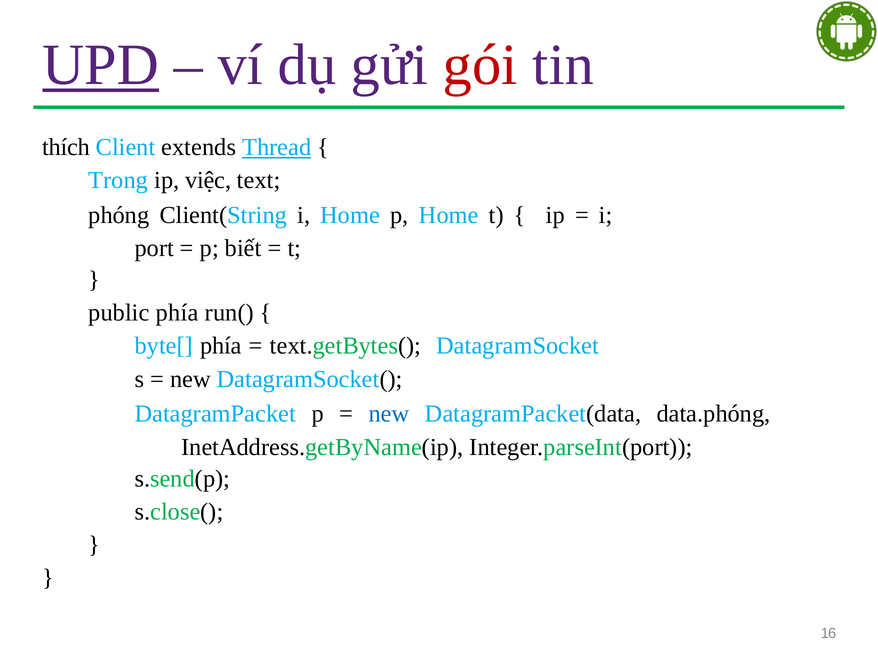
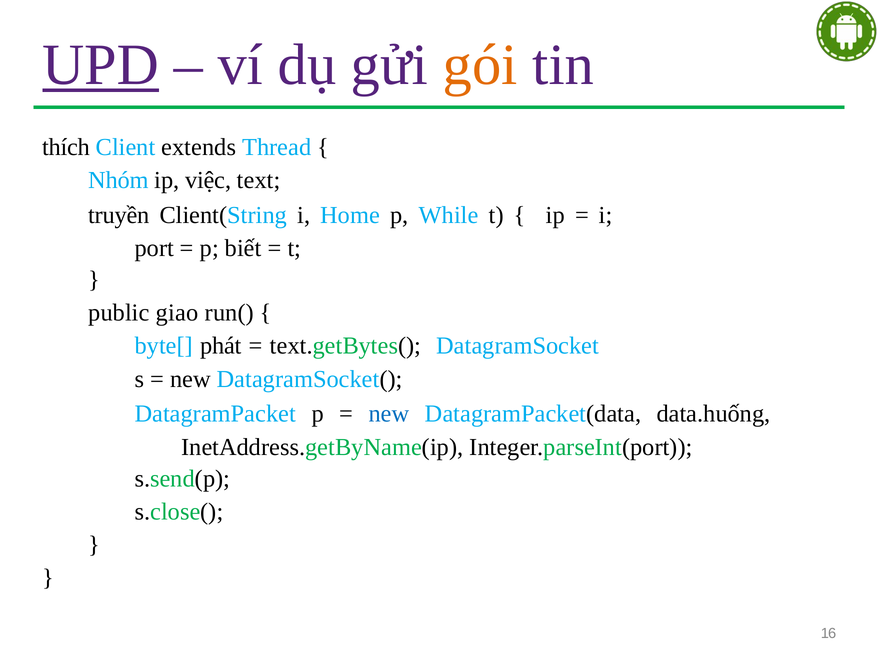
gói colour: red -> orange
Thread underline: present -> none
Trong: Trong -> Nhóm
phóng: phóng -> truyền
p Home: Home -> While
public phía: phía -> giao
byte[ phía: phía -> phát
data.phóng: data.phóng -> data.huống
